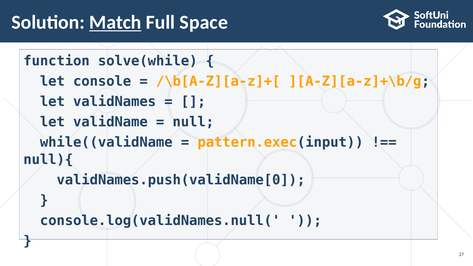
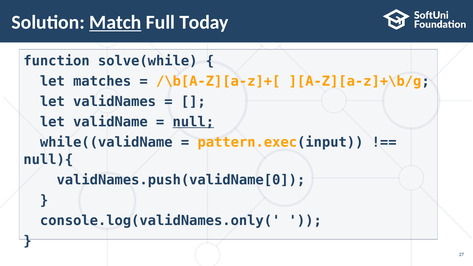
Space: Space -> Today
console: console -> matches
null underline: none -> present
console.log(validNames.null(: console.log(validNames.null( -> console.log(validNames.only(
